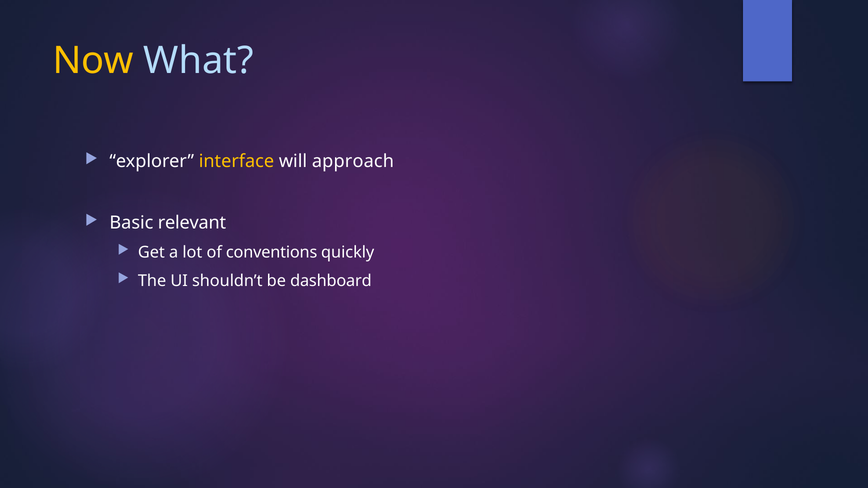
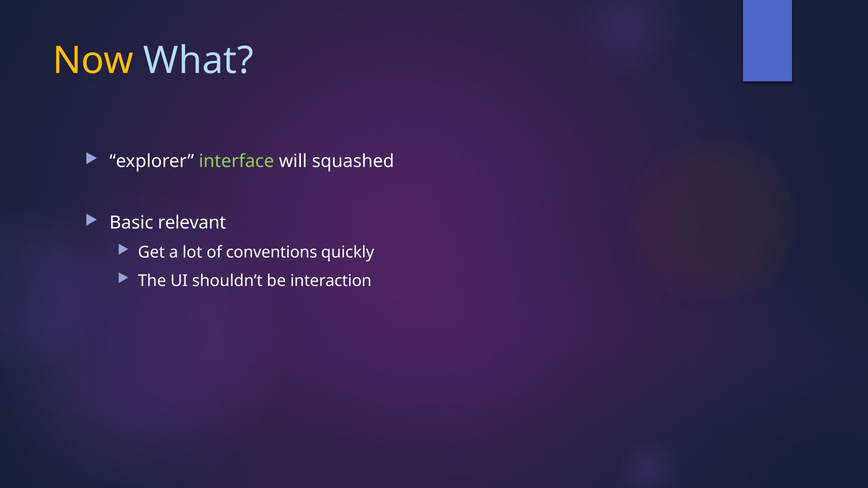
interface colour: yellow -> light green
approach: approach -> squashed
dashboard: dashboard -> interaction
